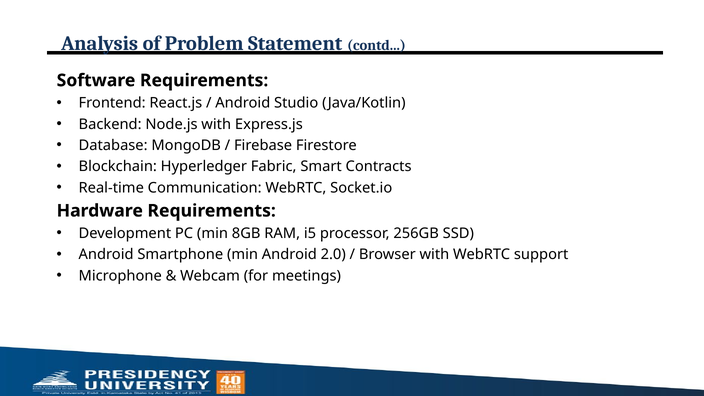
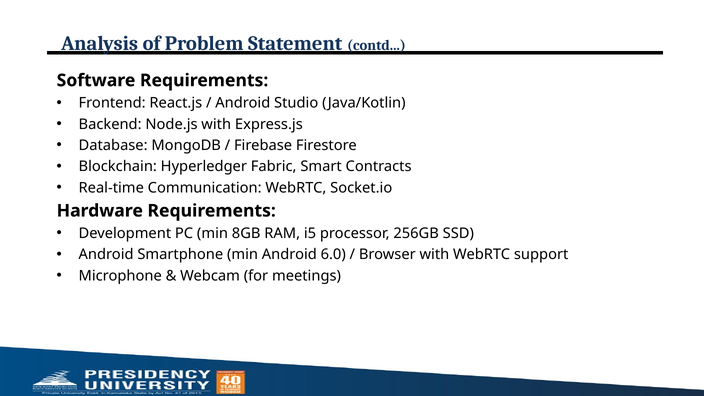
2.0: 2.0 -> 6.0
